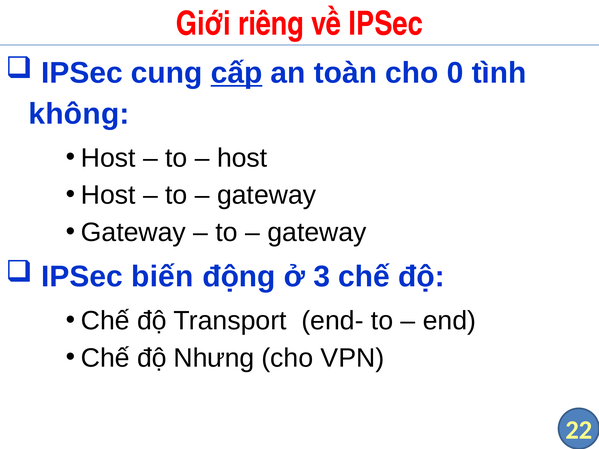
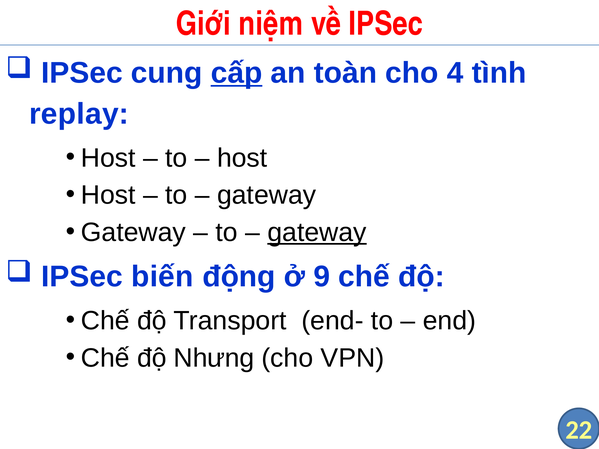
riêng: riêng -> niệm
0: 0 -> 4
không: không -> replay
gateway at (317, 233) underline: none -> present
3: 3 -> 9
